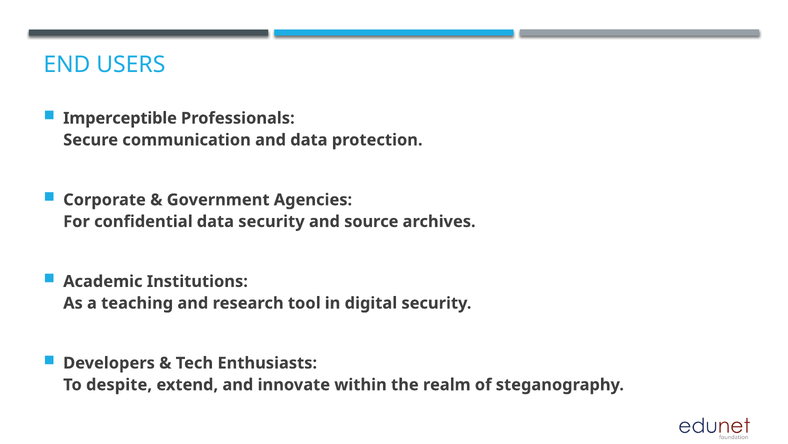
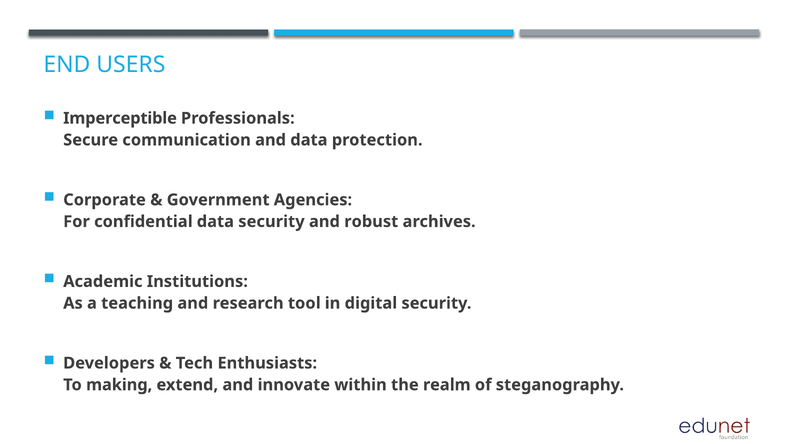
source: source -> robust
despite: despite -> making
